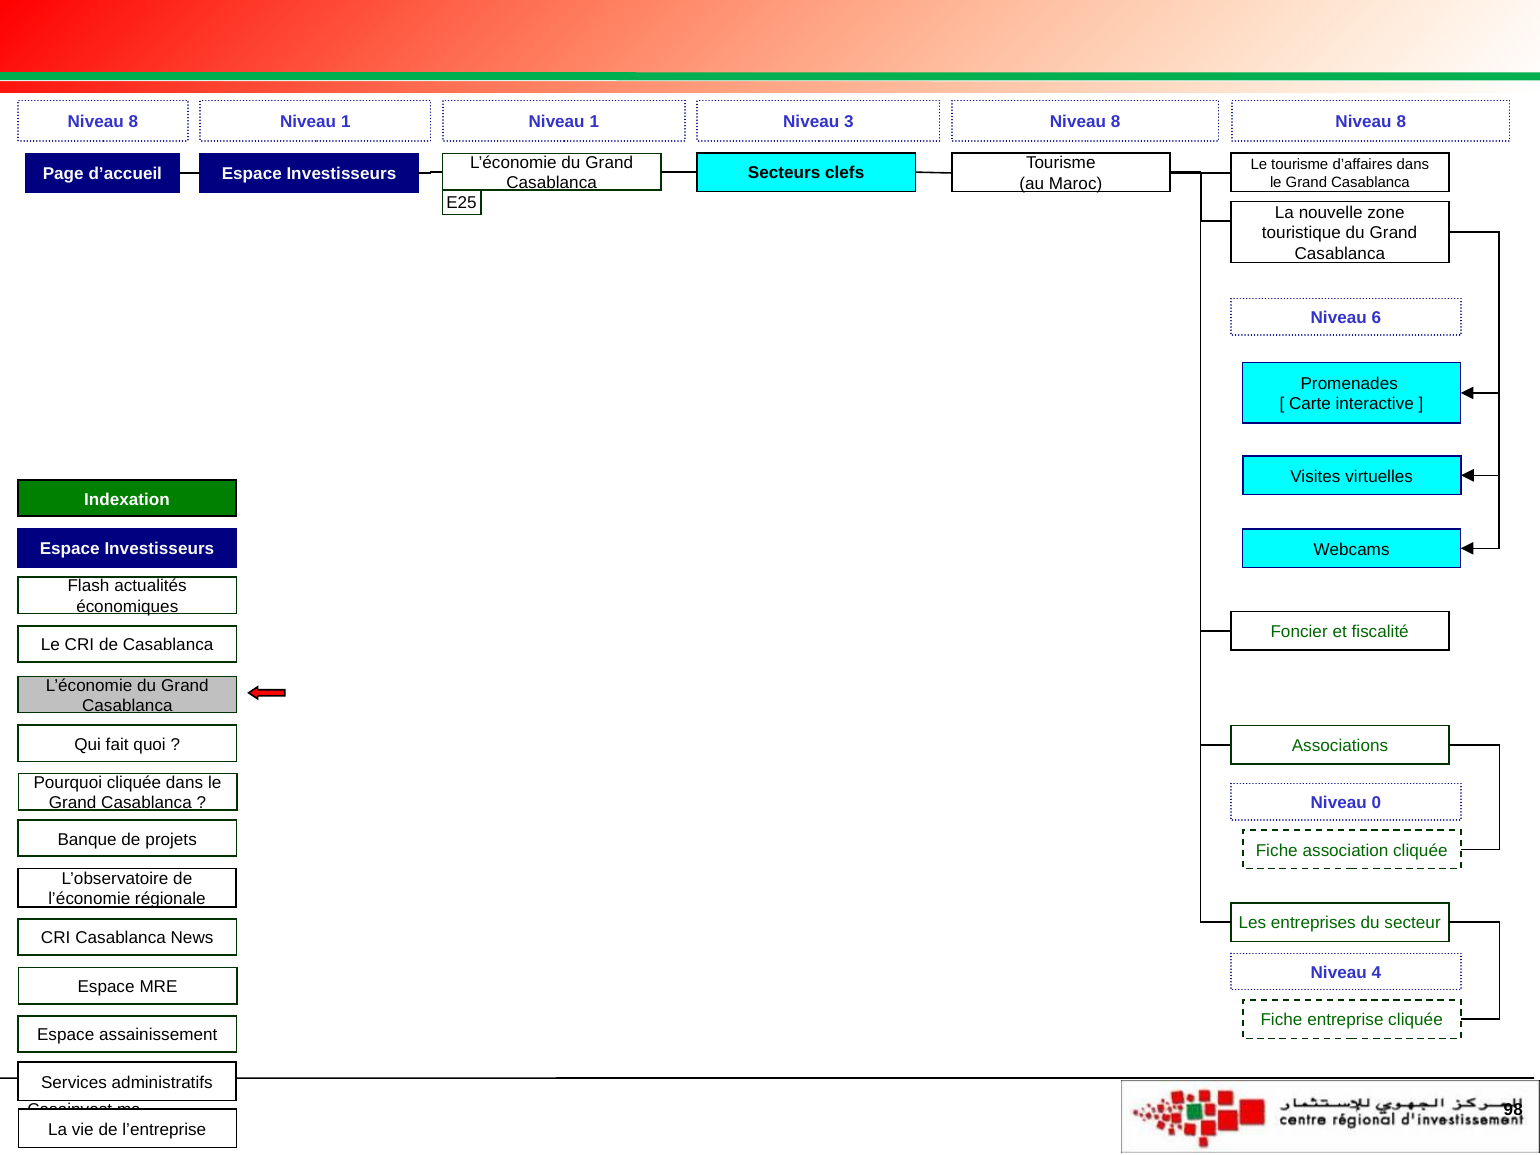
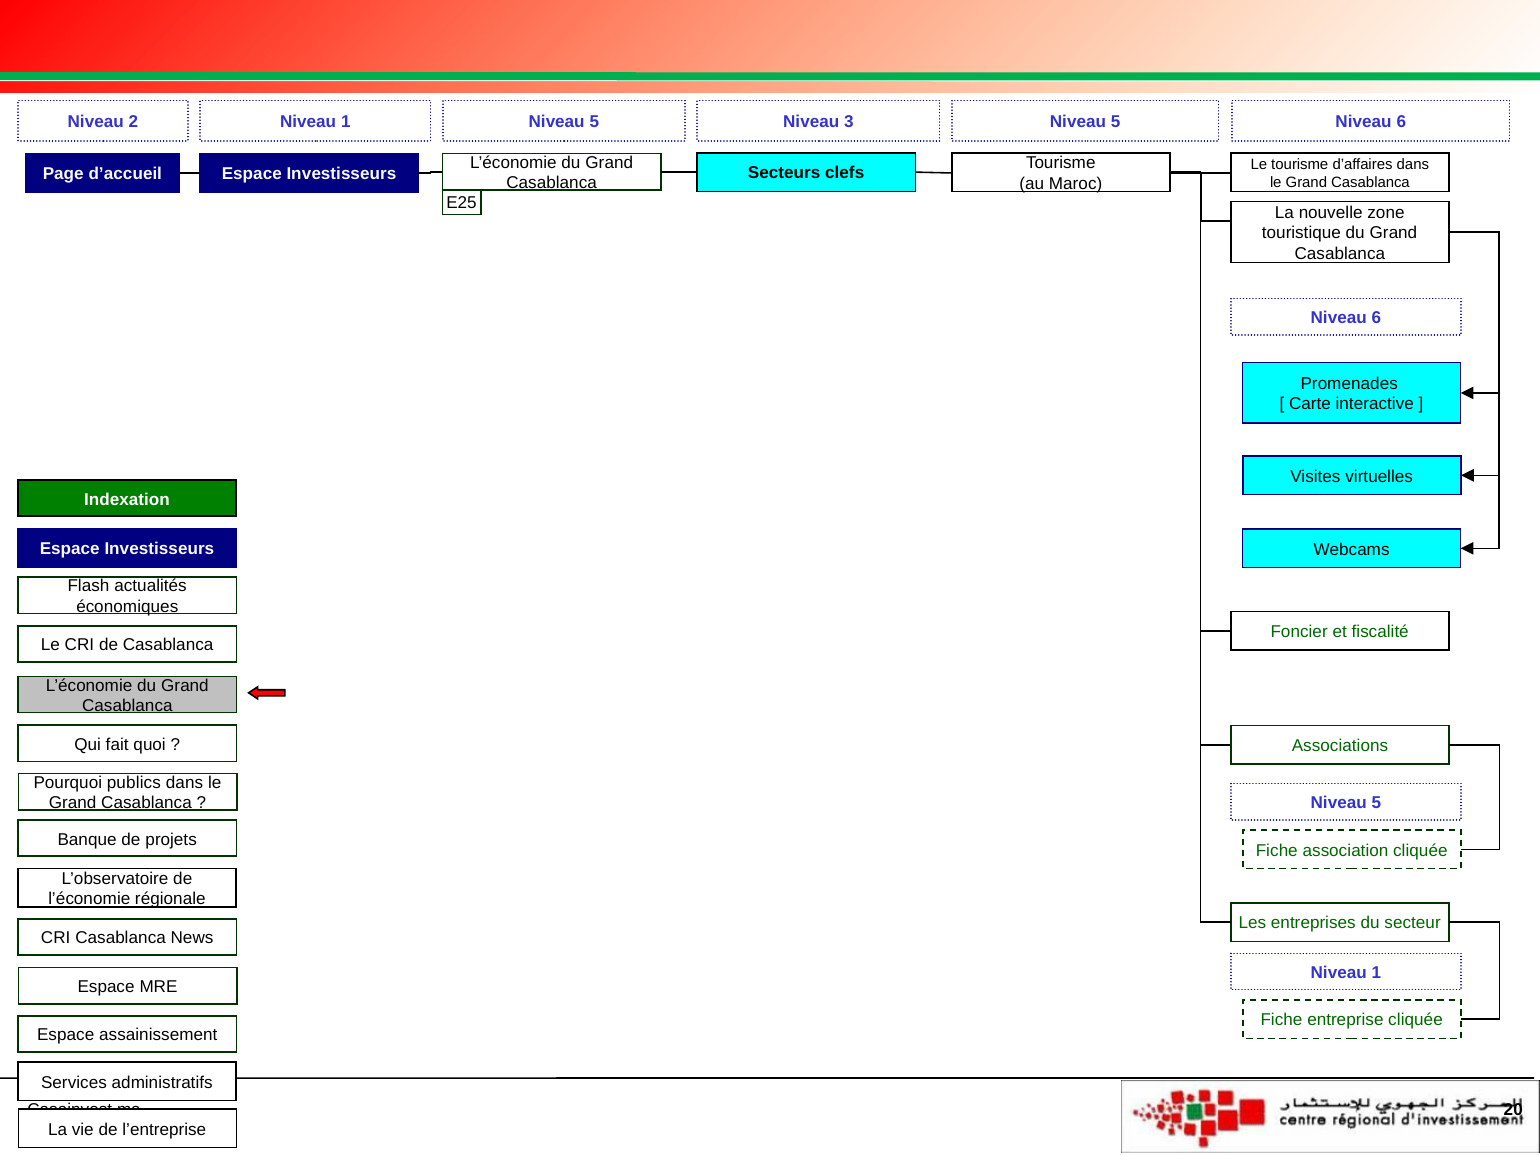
8 at (133, 122): 8 -> 2
1 Niveau 1: 1 -> 5
3 Niveau 8: 8 -> 5
8 at (1401, 122): 8 -> 6
Pourquoi cliquée: cliquée -> publics
0 at (1376, 803): 0 -> 5
4 at (1376, 973): 4 -> 1
98: 98 -> 20
